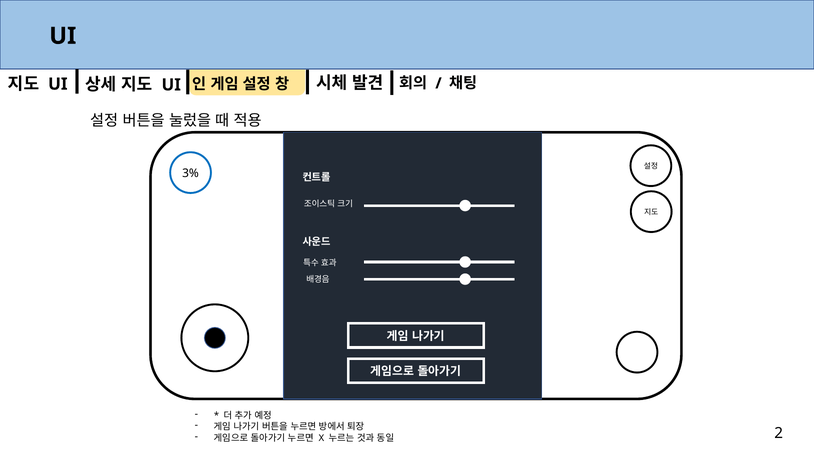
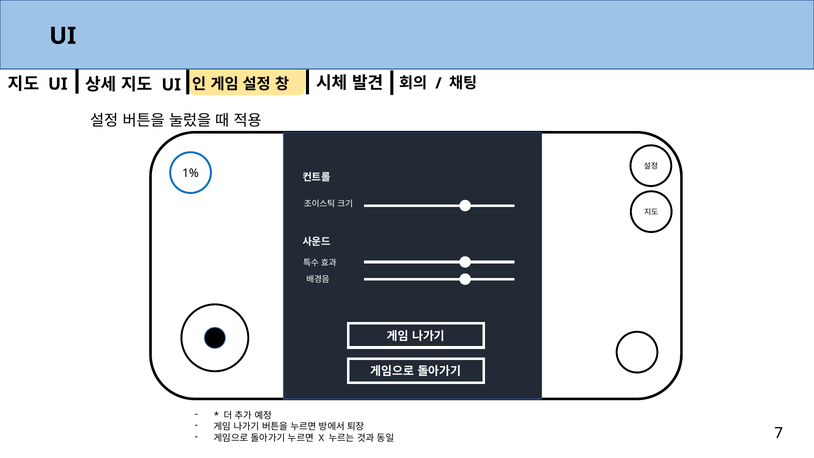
3%: 3% -> 1%
2: 2 -> 7
